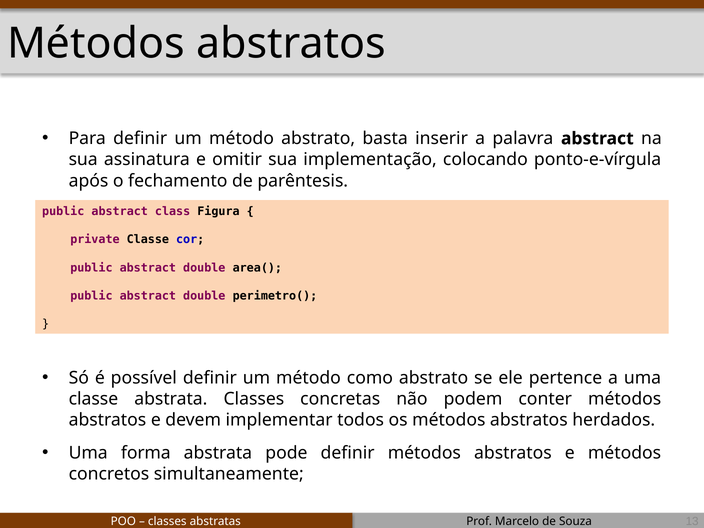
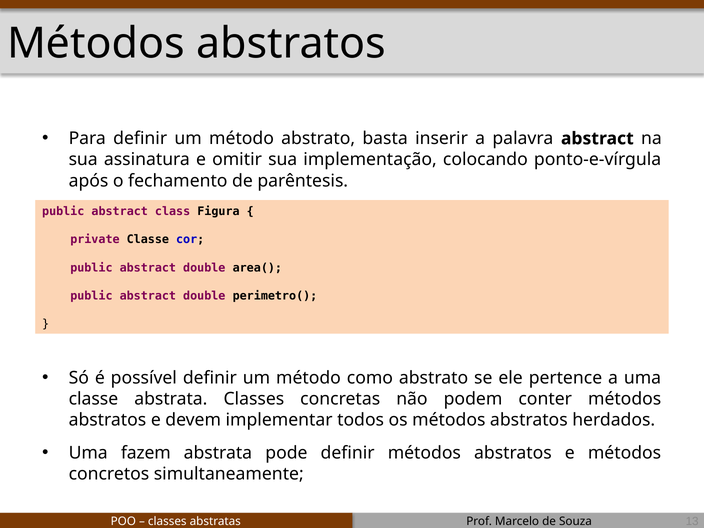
forma: forma -> fazem
